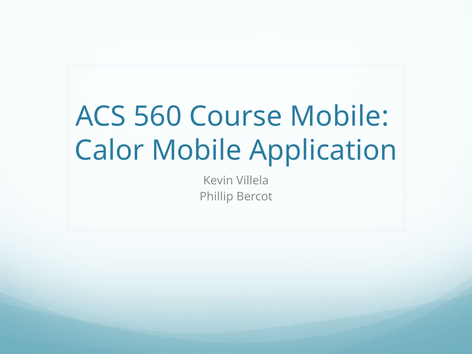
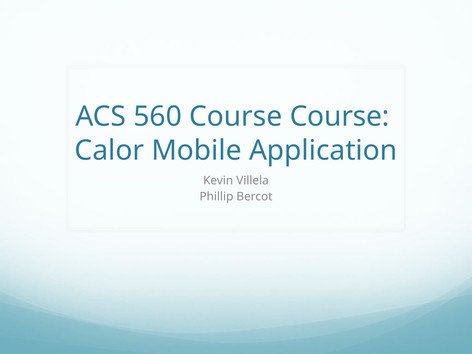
Course Mobile: Mobile -> Course
